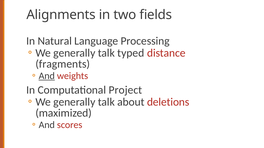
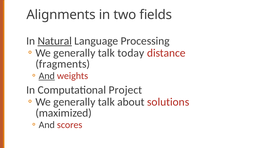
Natural underline: none -> present
typed: typed -> today
deletions: deletions -> solutions
